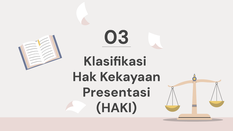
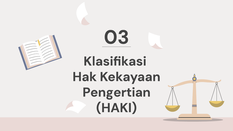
Presentasi: Presentasi -> Pengertian
